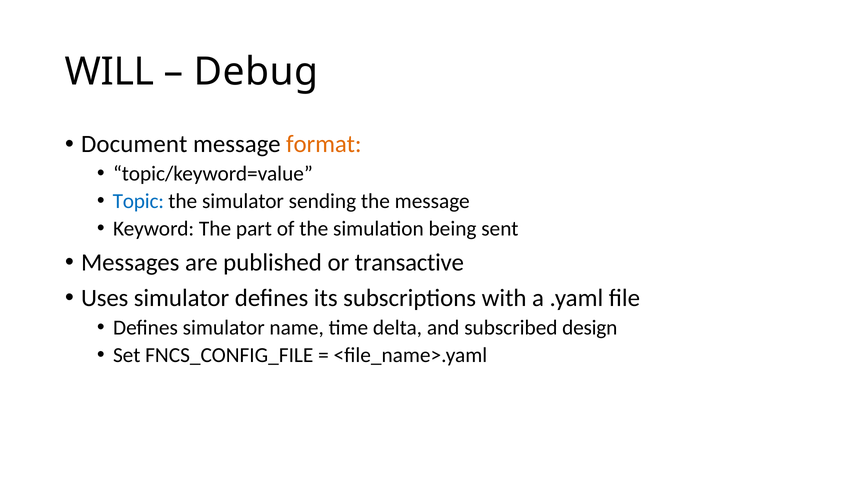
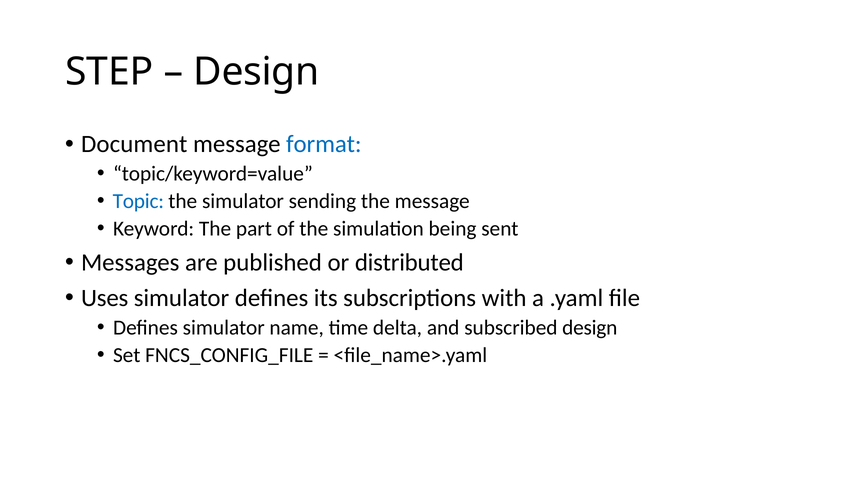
WILL: WILL -> STEP
Debug at (256, 72): Debug -> Design
format colour: orange -> blue
transactive: transactive -> distributed
